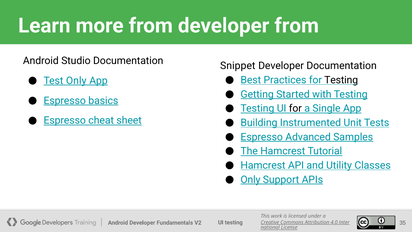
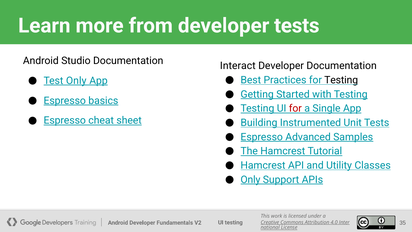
developer from: from -> tests
Snippet: Snippet -> Interact
for at (295, 108) colour: black -> red
